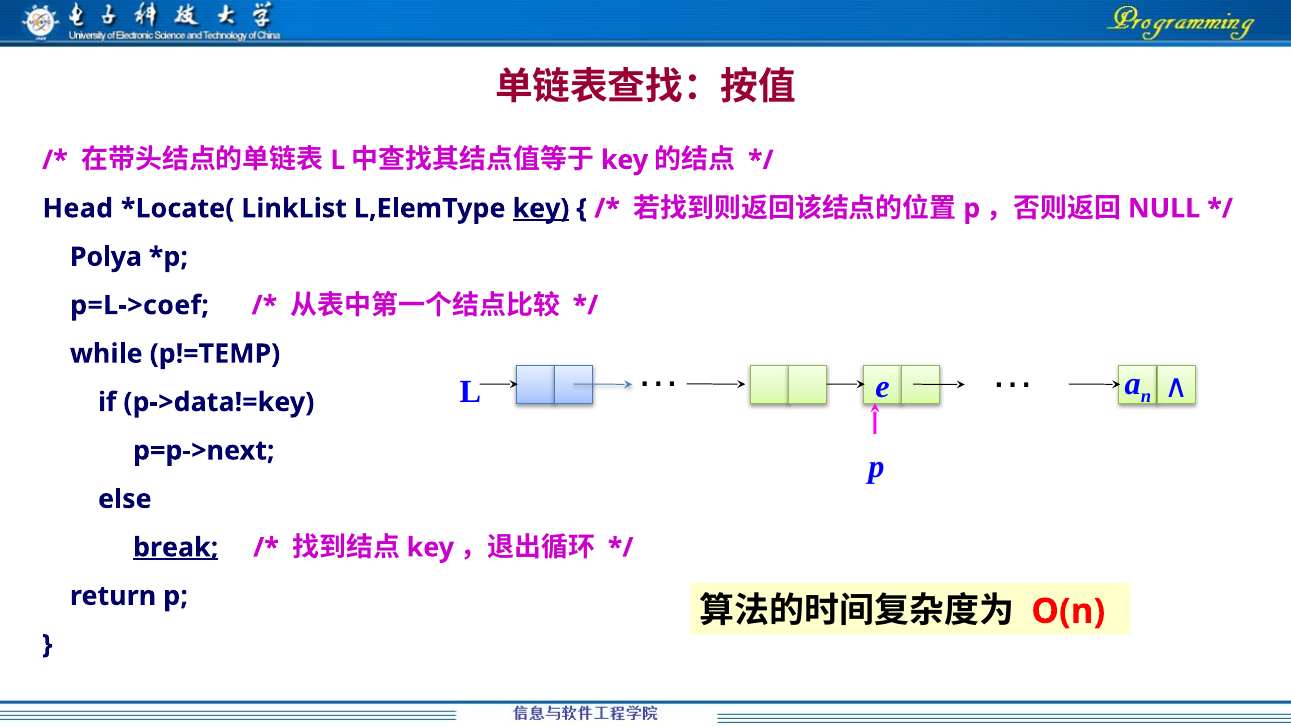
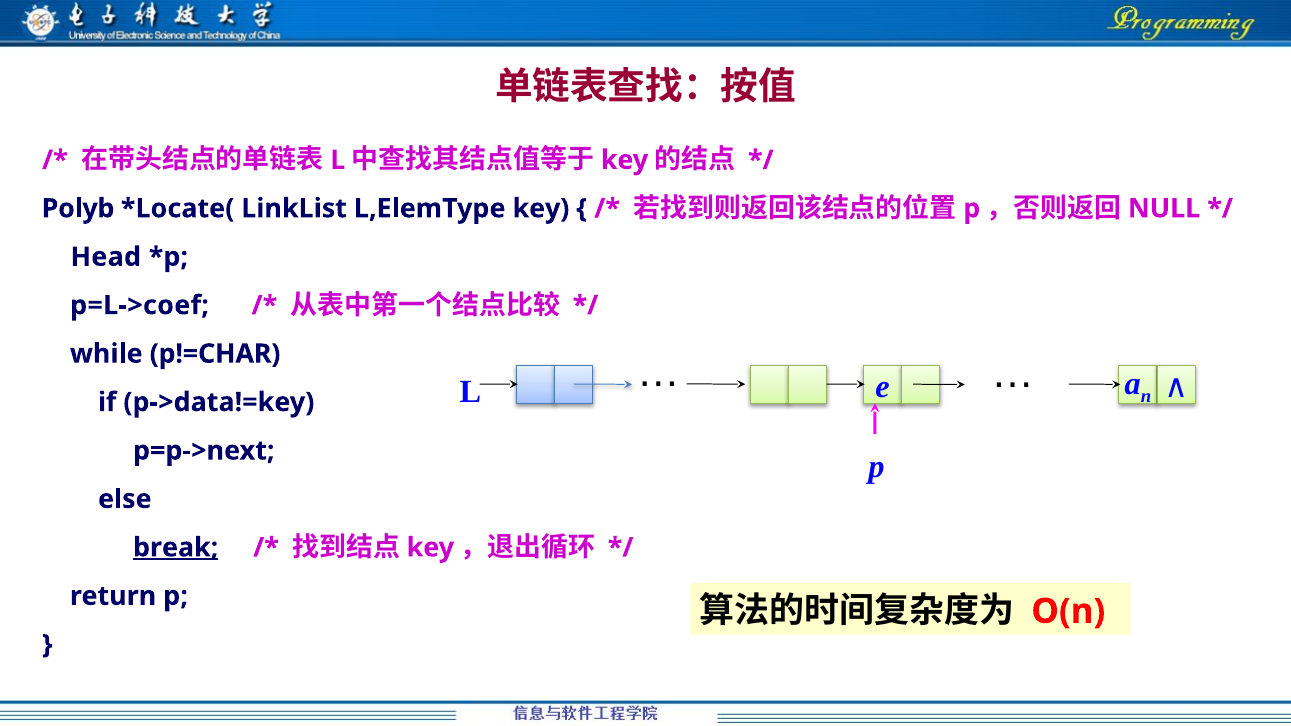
Head: Head -> Polyb
key at (541, 209) underline: present -> none
Polya: Polya -> Head
p!=TEMP: p!=TEMP -> p!=CHAR
